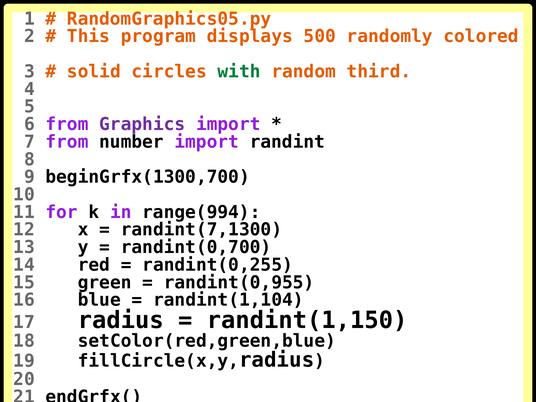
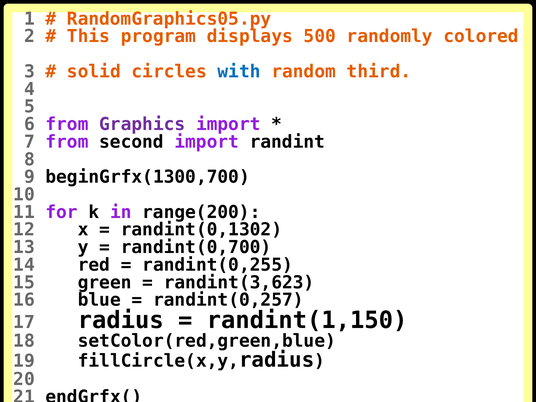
with colour: green -> blue
number: number -> second
range(994: range(994 -> range(200
randint(7,1300: randint(7,1300 -> randint(0,1302
randint(0,955: randint(0,955 -> randint(3,623
randint(1,104: randint(1,104 -> randint(0,257
